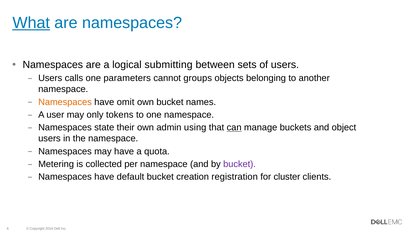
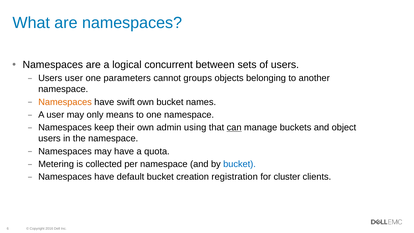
What underline: present -> none
submitting: submitting -> concurrent
Users calls: calls -> user
omit: omit -> swift
tokens: tokens -> means
state: state -> keep
bucket at (240, 164) colour: purple -> blue
